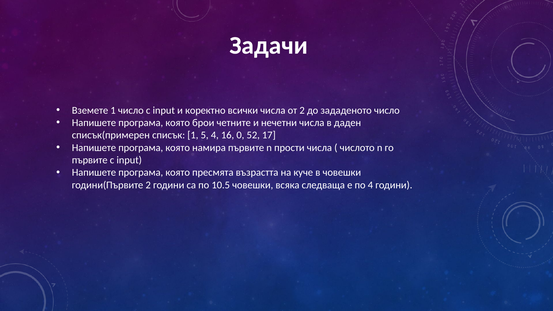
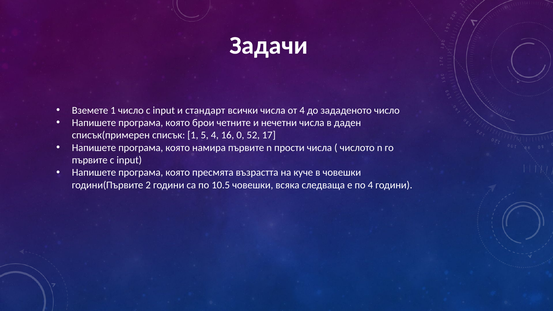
коректно: коректно -> стандарт
от 2: 2 -> 4
